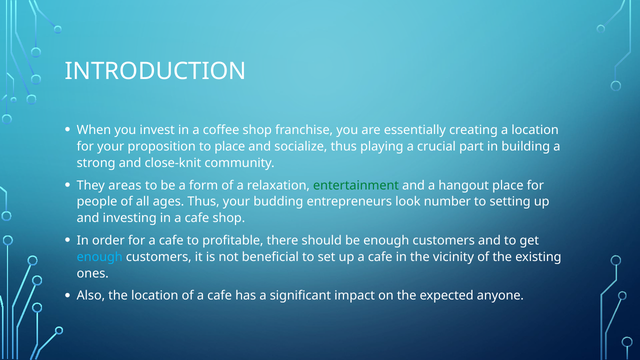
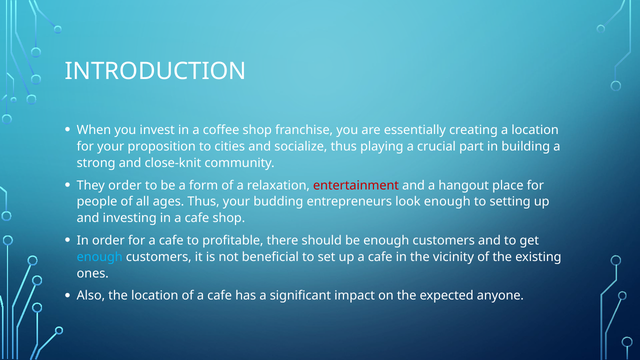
to place: place -> cities
They areas: areas -> order
entertainment colour: green -> red
look number: number -> enough
